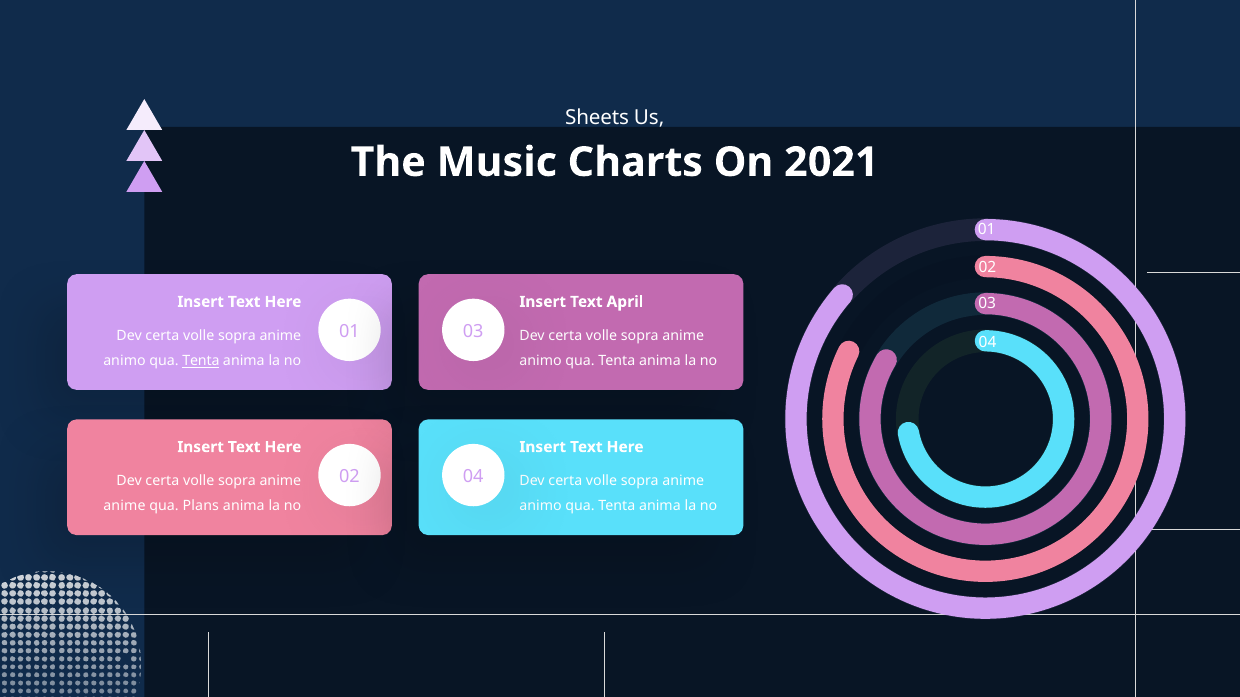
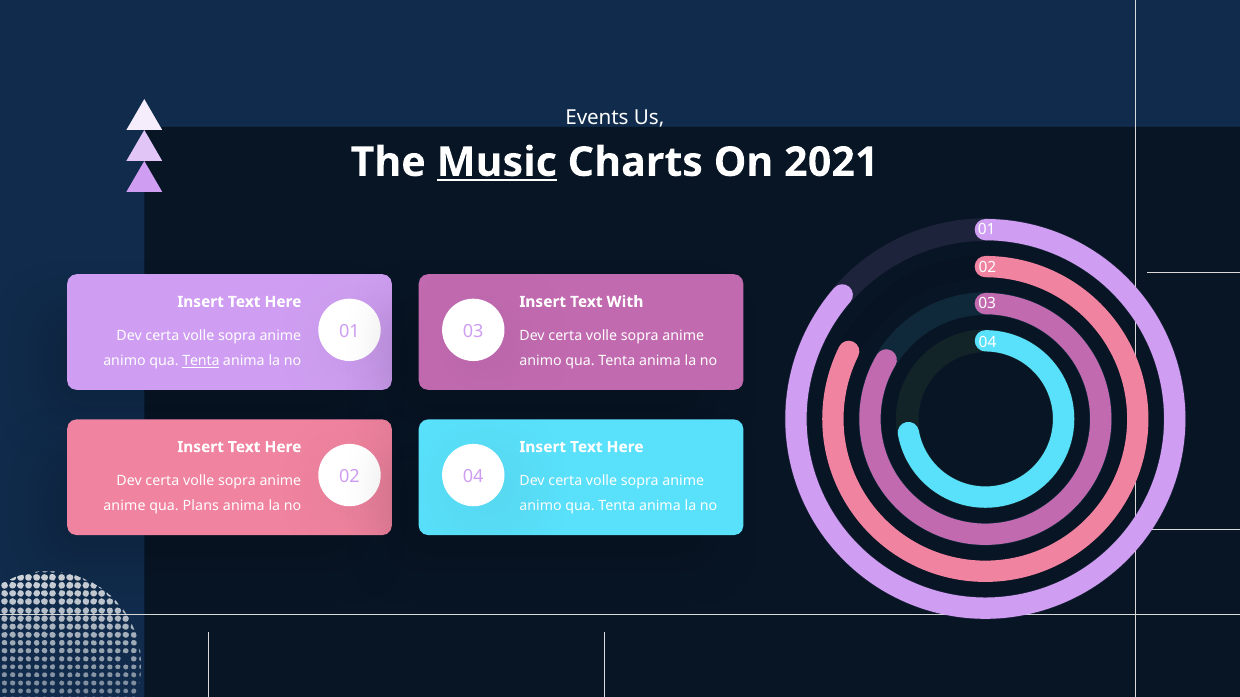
Sheets: Sheets -> Events
Music underline: none -> present
April: April -> With
